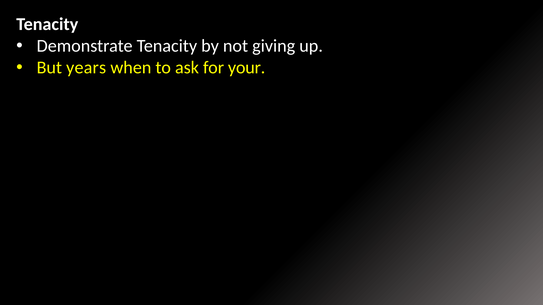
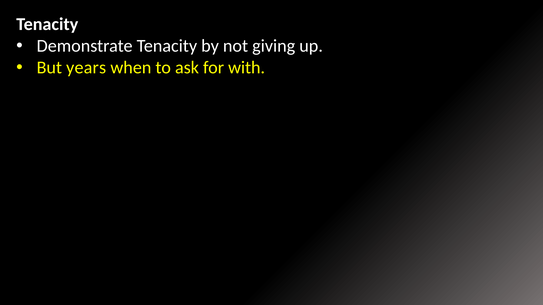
your: your -> with
